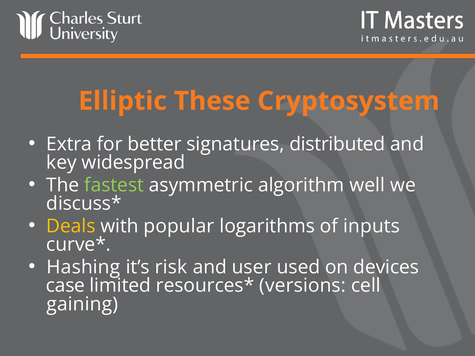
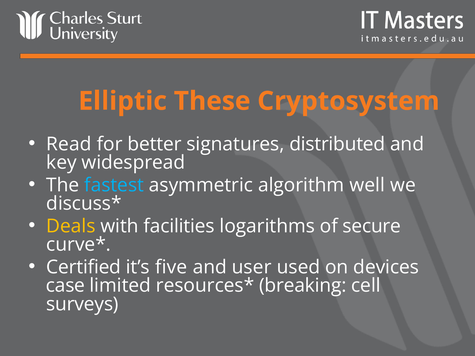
Extra: Extra -> Read
fastest colour: light green -> light blue
popular: popular -> facilities
inputs: inputs -> secure
Hashing: Hashing -> Certified
risk: risk -> five
versions: versions -> breaking
gaining: gaining -> surveys
